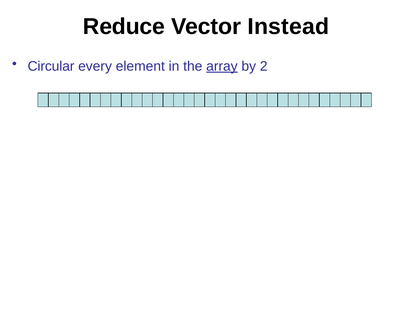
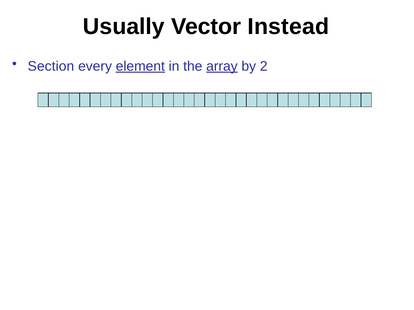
Reduce: Reduce -> Usually
Circular: Circular -> Section
element underline: none -> present
